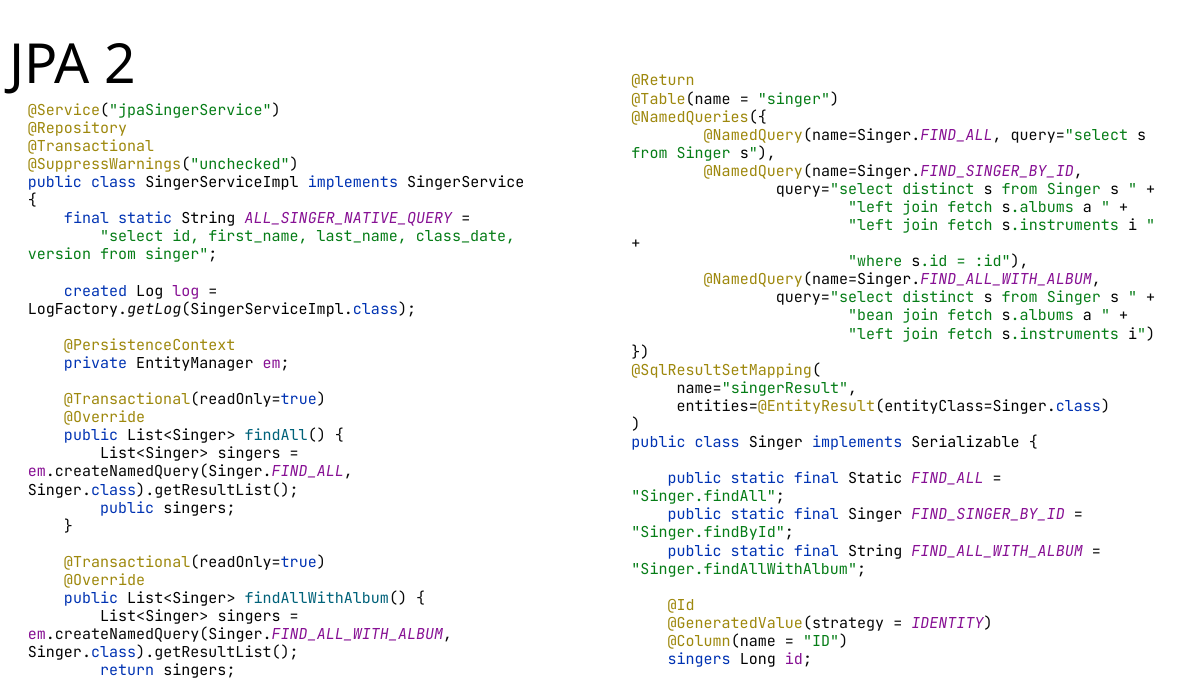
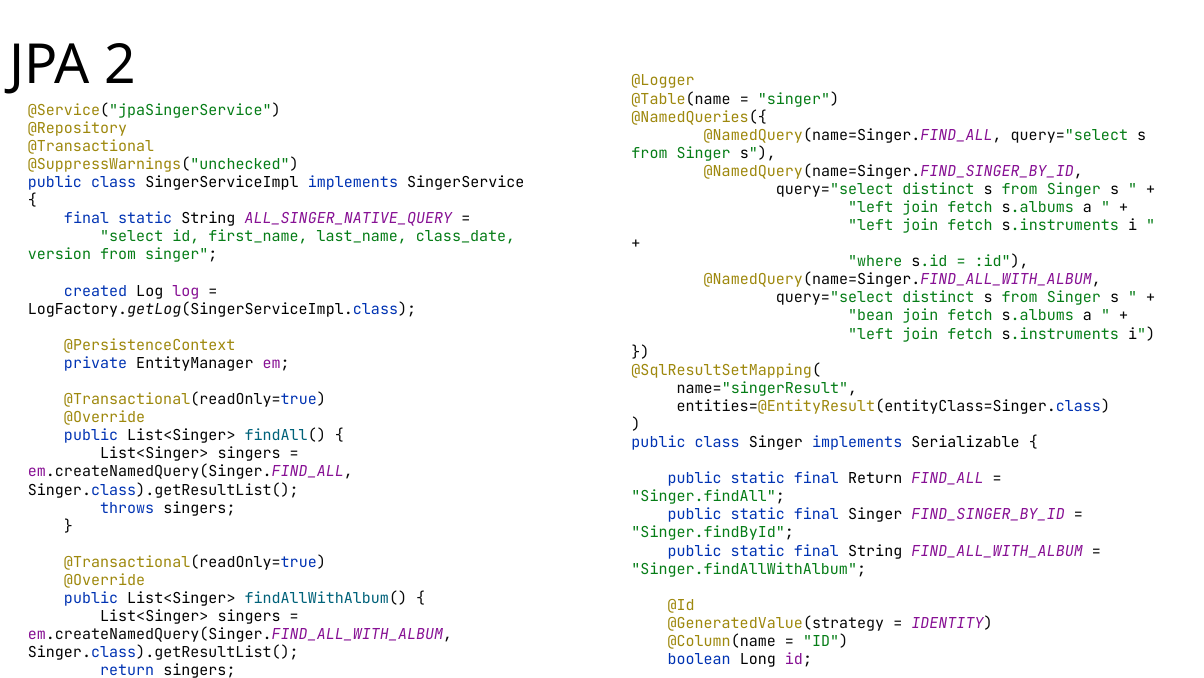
@Return: @Return -> @Logger
static final Static: Static -> Return
public at (127, 508): public -> throws
singers at (699, 659): singers -> boolean
